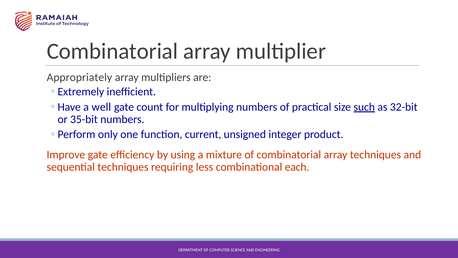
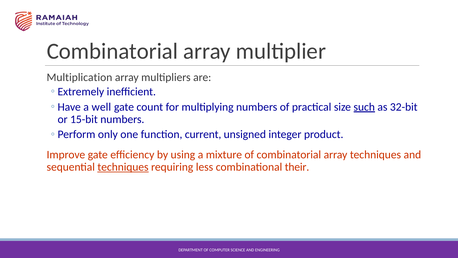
Appropriately: Appropriately -> Multiplication
35-bit: 35-bit -> 15-bit
techniques at (123, 167) underline: none -> present
each: each -> their
